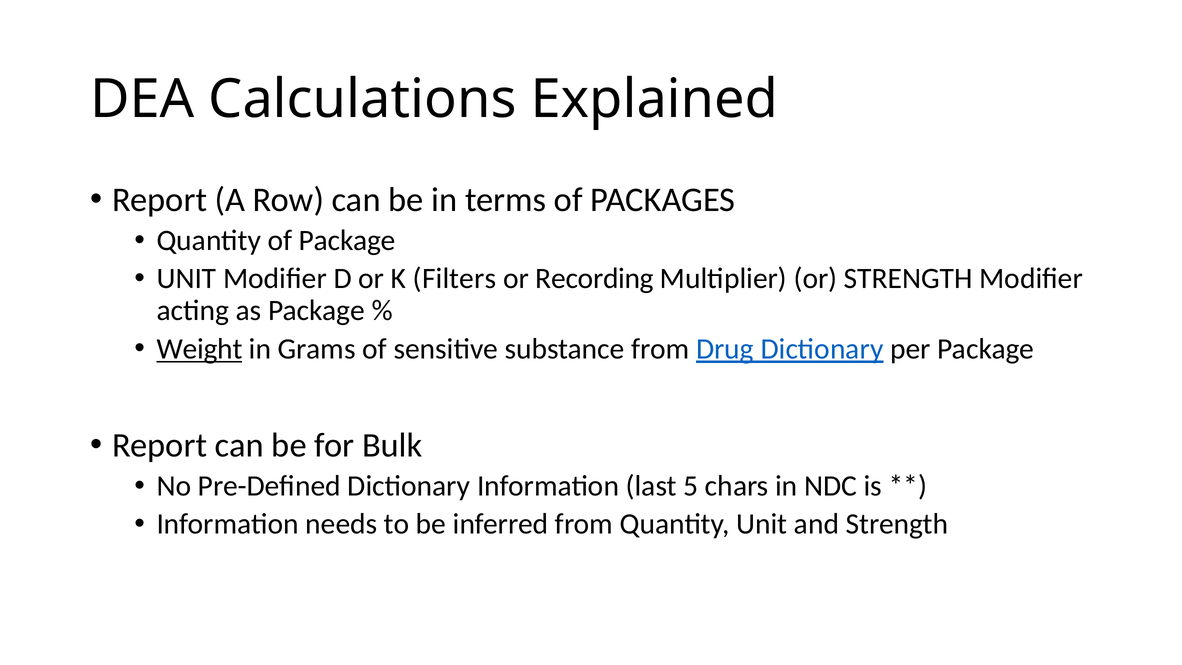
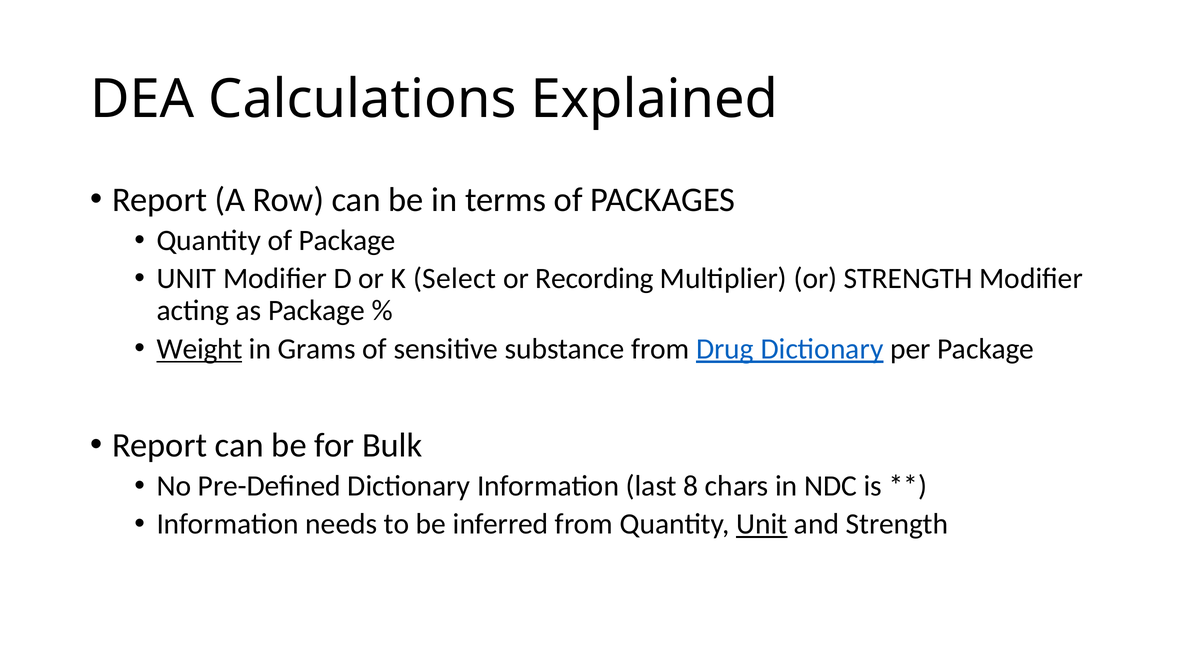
Filters: Filters -> Select
5: 5 -> 8
Unit at (762, 524) underline: none -> present
